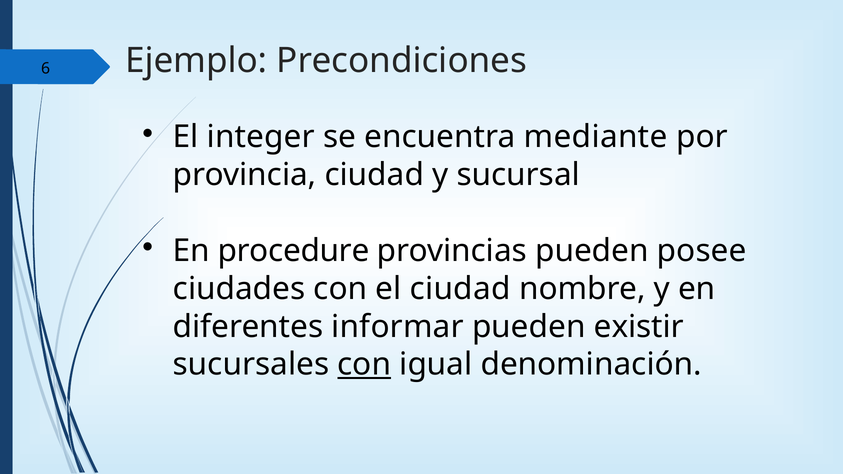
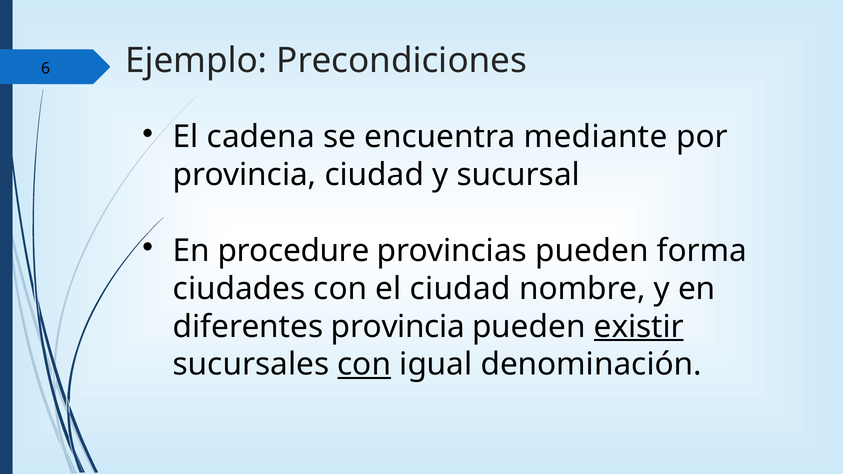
integer: integer -> cadena
posee: posee -> forma
diferentes informar: informar -> provincia
existir underline: none -> present
